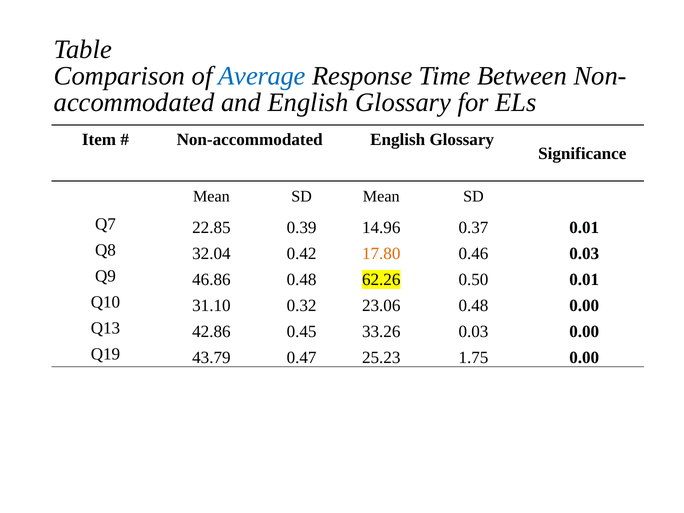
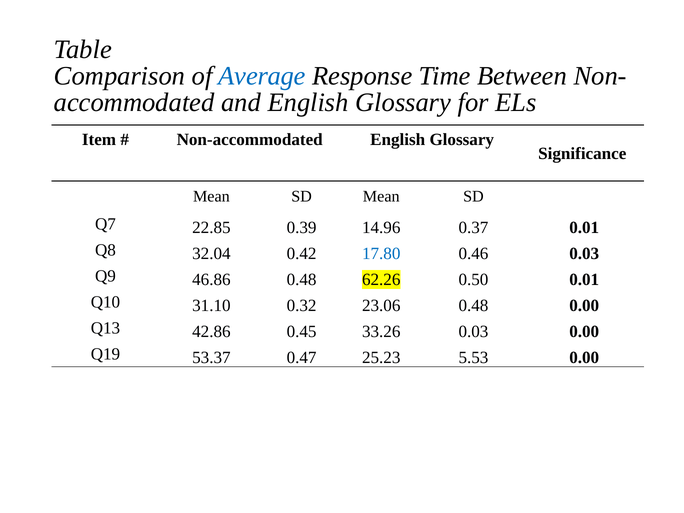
17.80 colour: orange -> blue
43.79: 43.79 -> 53.37
1.75: 1.75 -> 5.53
